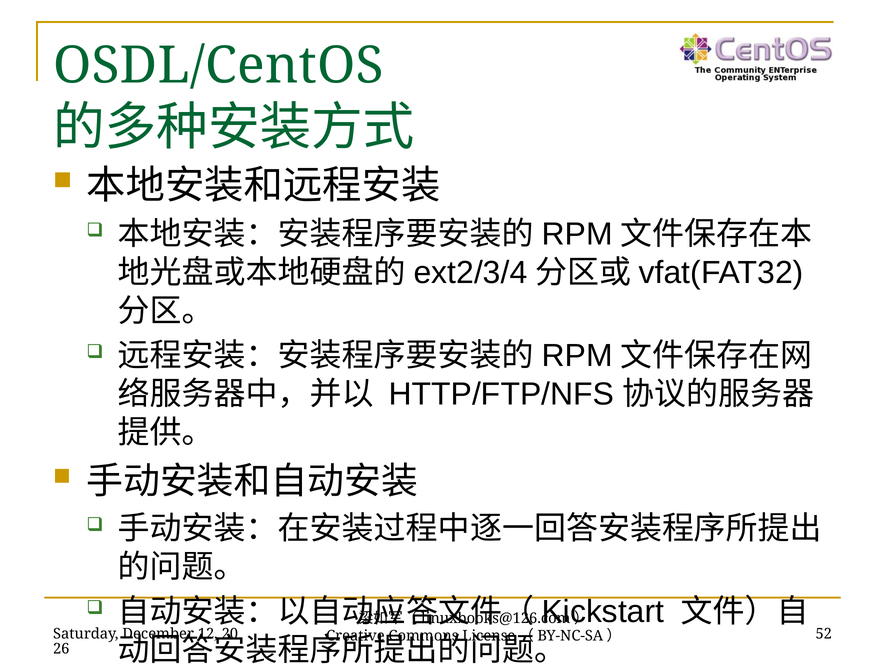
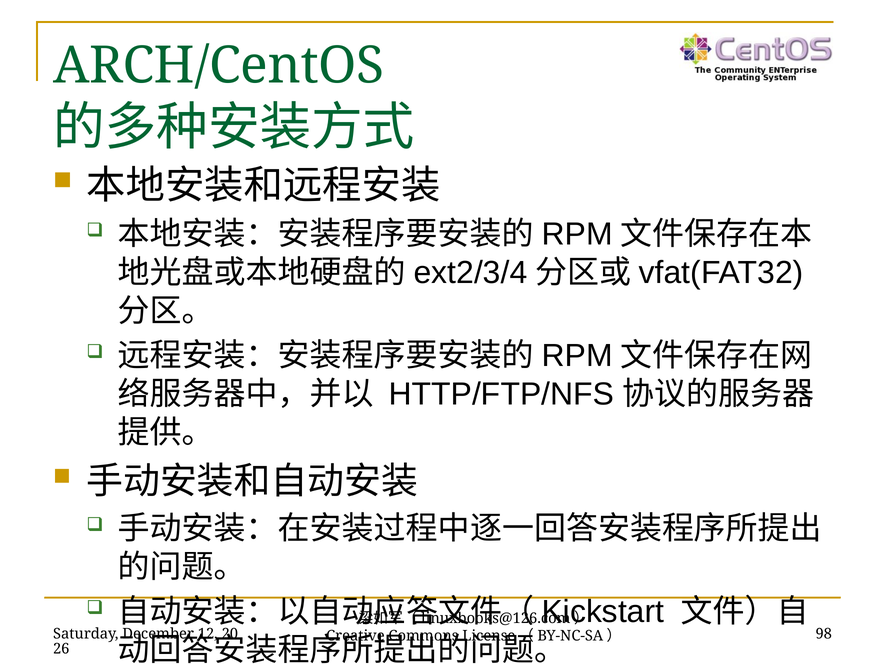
OSDL/CentOS: OSDL/CentOS -> ARCH/CentOS
52: 52 -> 98
